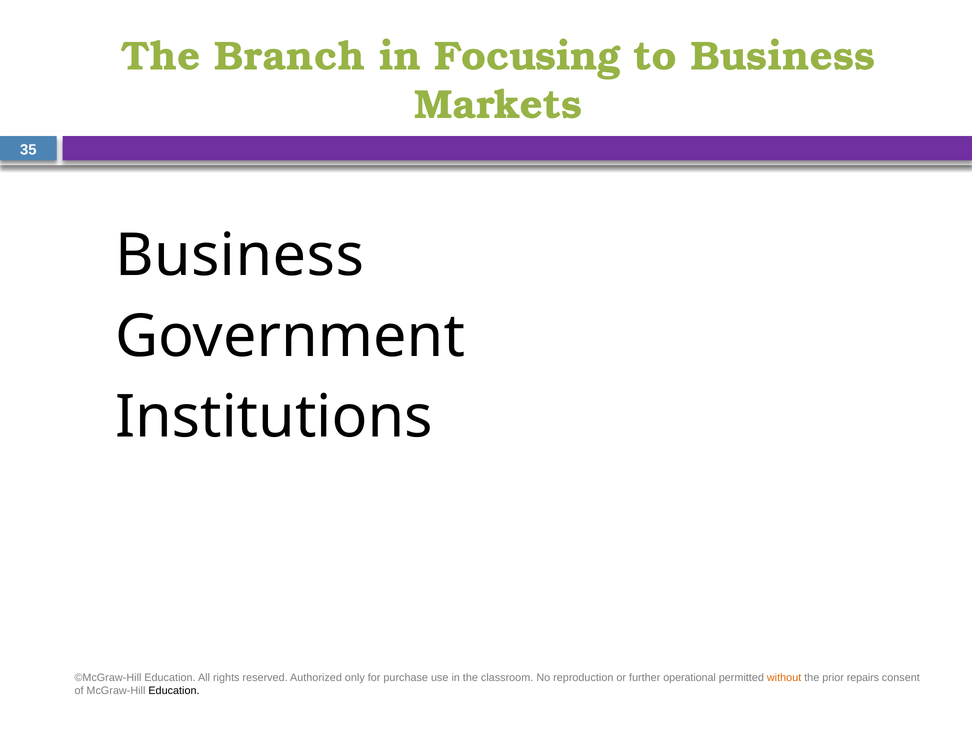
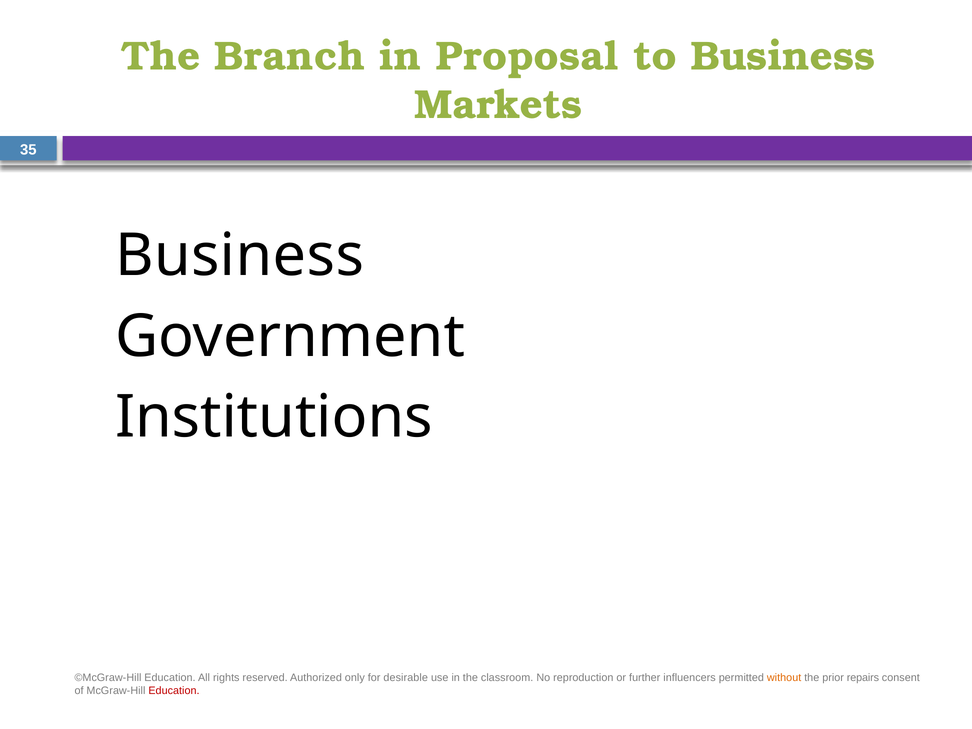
Focusing: Focusing -> Proposal
purchase: purchase -> desirable
operational: operational -> influencers
Education at (174, 691) colour: black -> red
